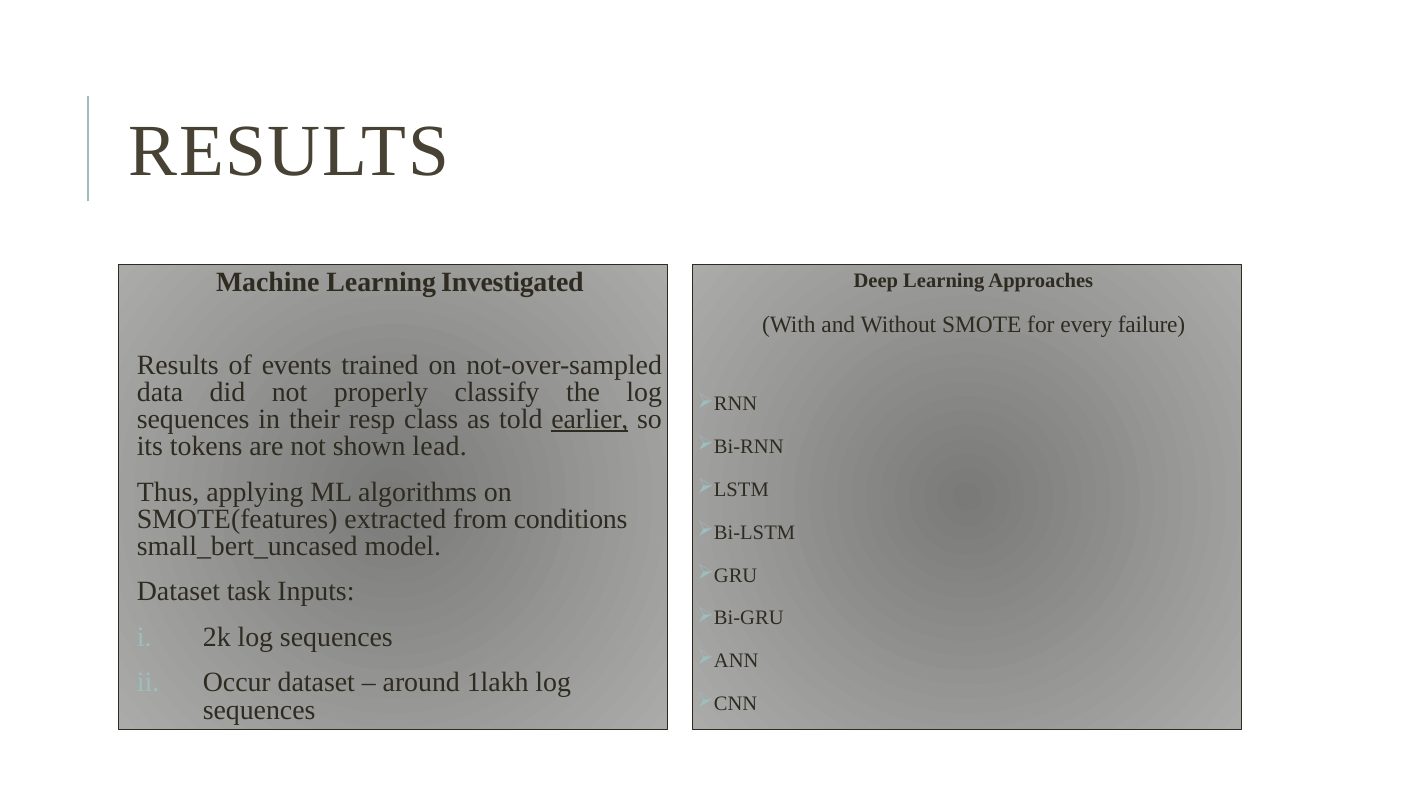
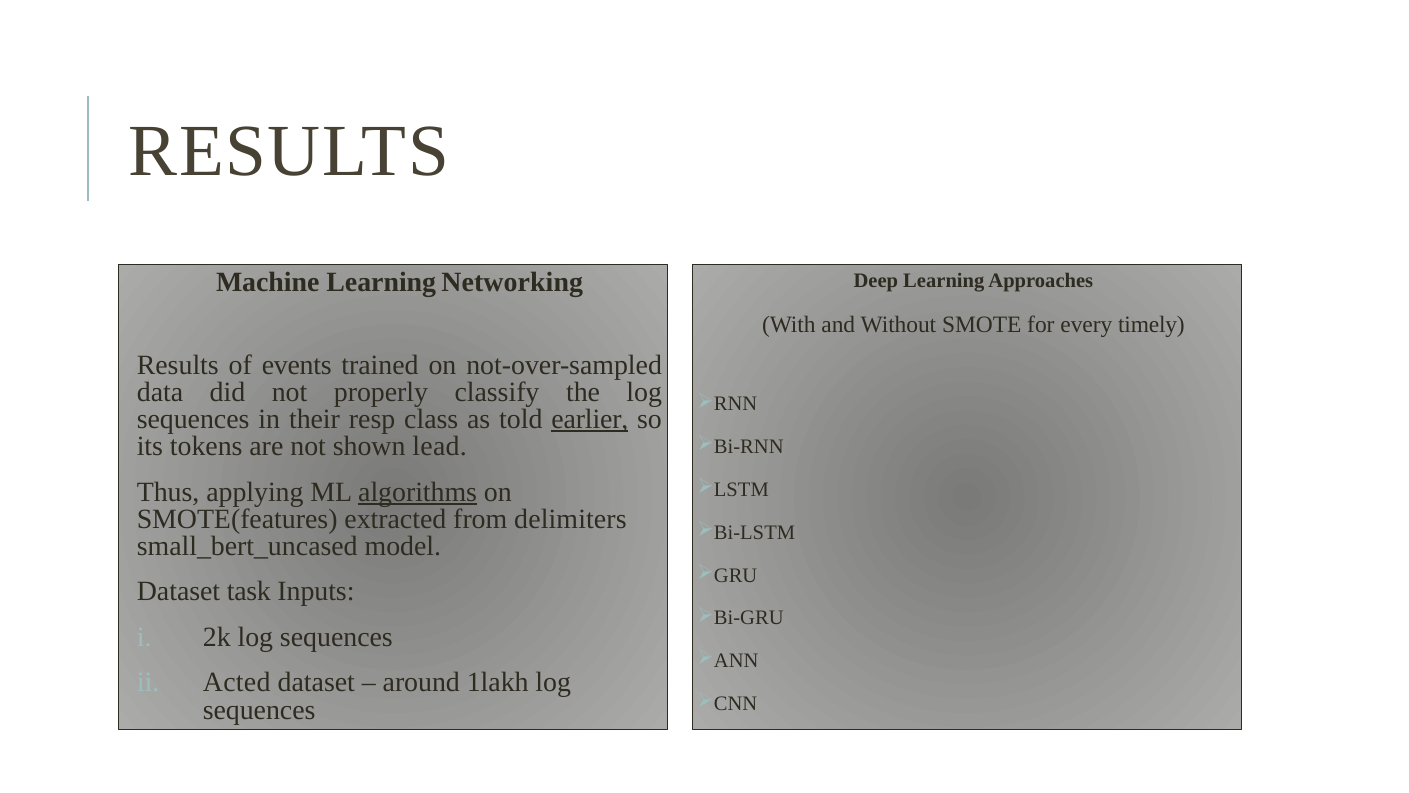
Investigated: Investigated -> Networking
failure: failure -> timely
algorithms underline: none -> present
conditions: conditions -> delimiters
Occur: Occur -> Acted
